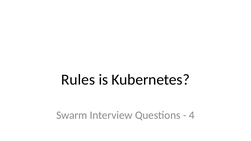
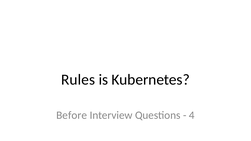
Swarm: Swarm -> Before
